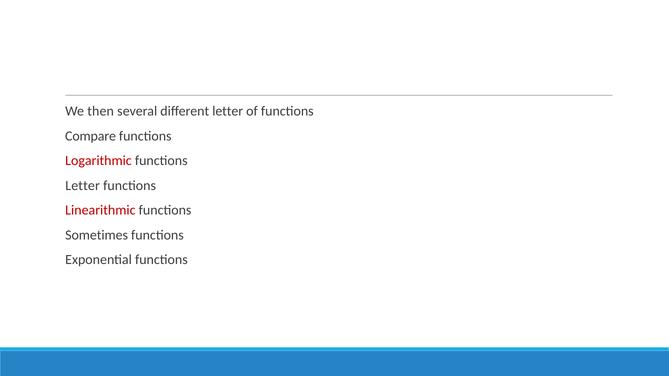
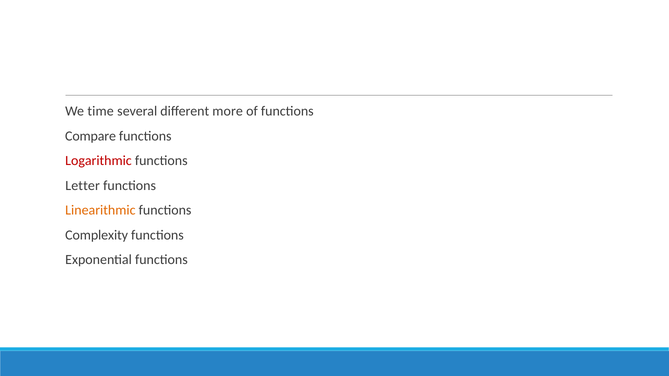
then: then -> time
different letter: letter -> more
Linearithmic colour: red -> orange
Sometimes: Sometimes -> Complexity
